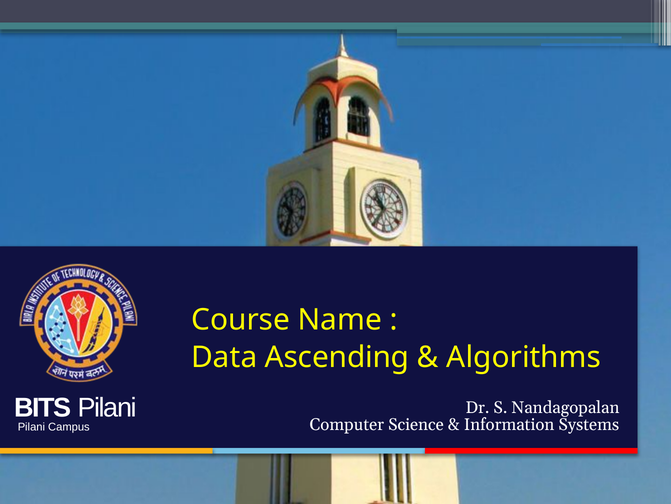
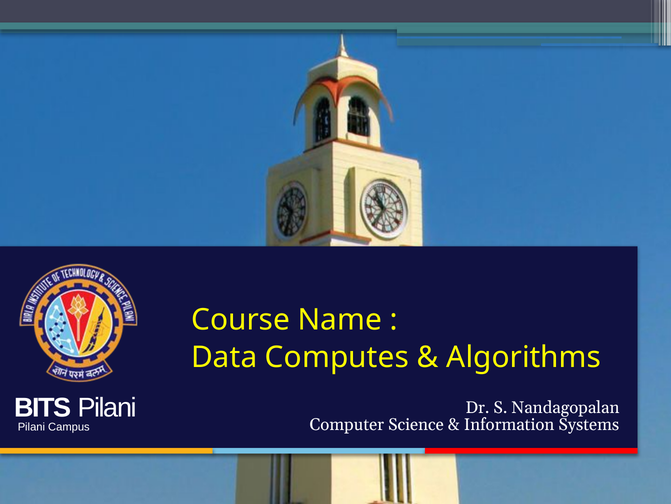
Ascending: Ascending -> Computes
